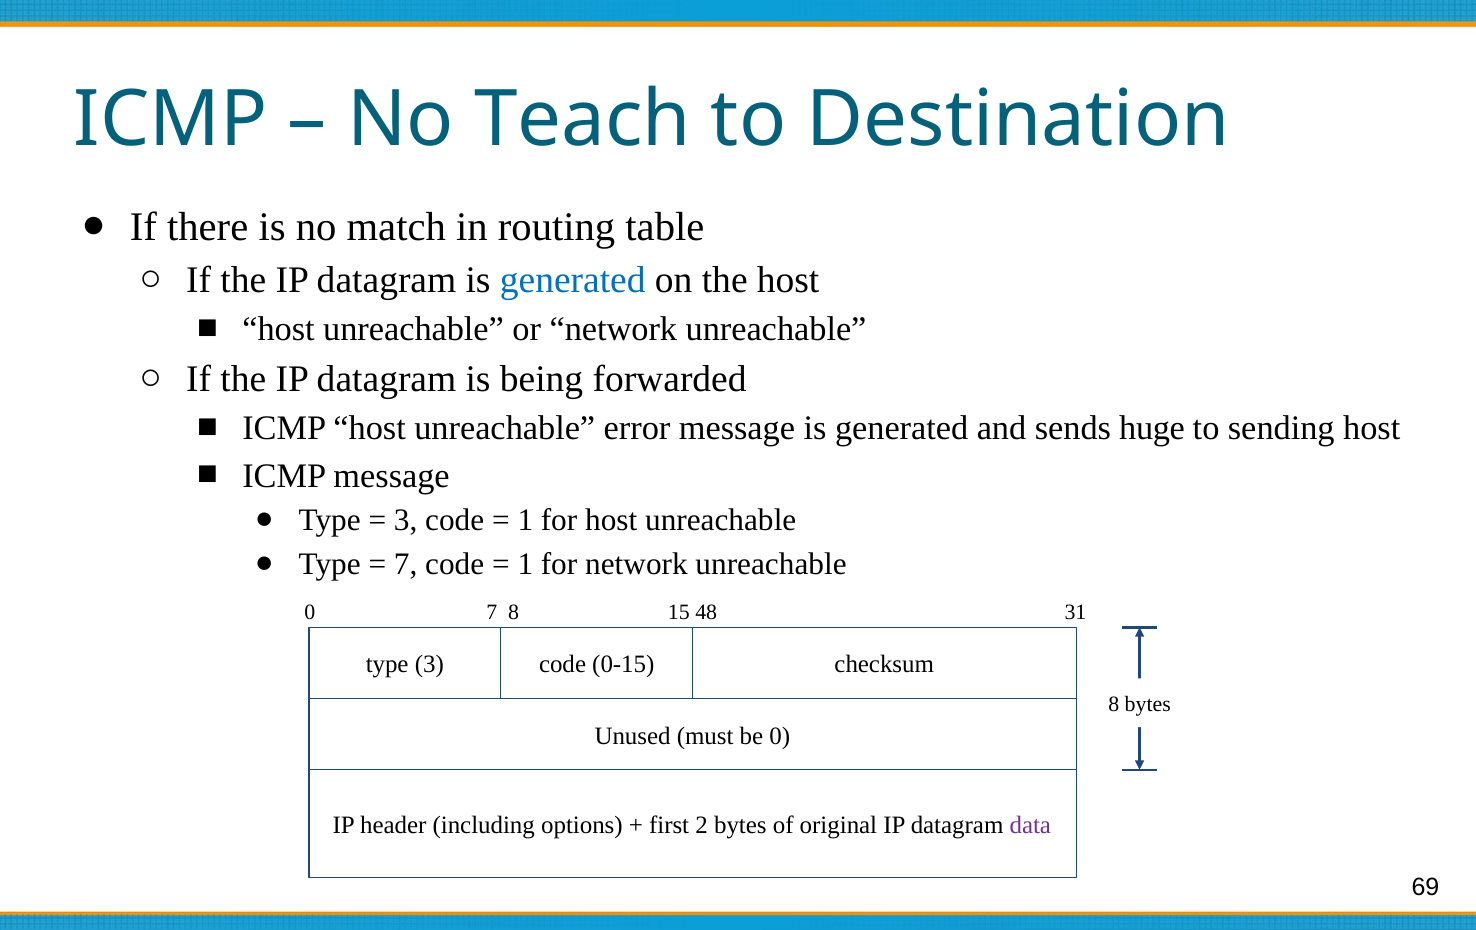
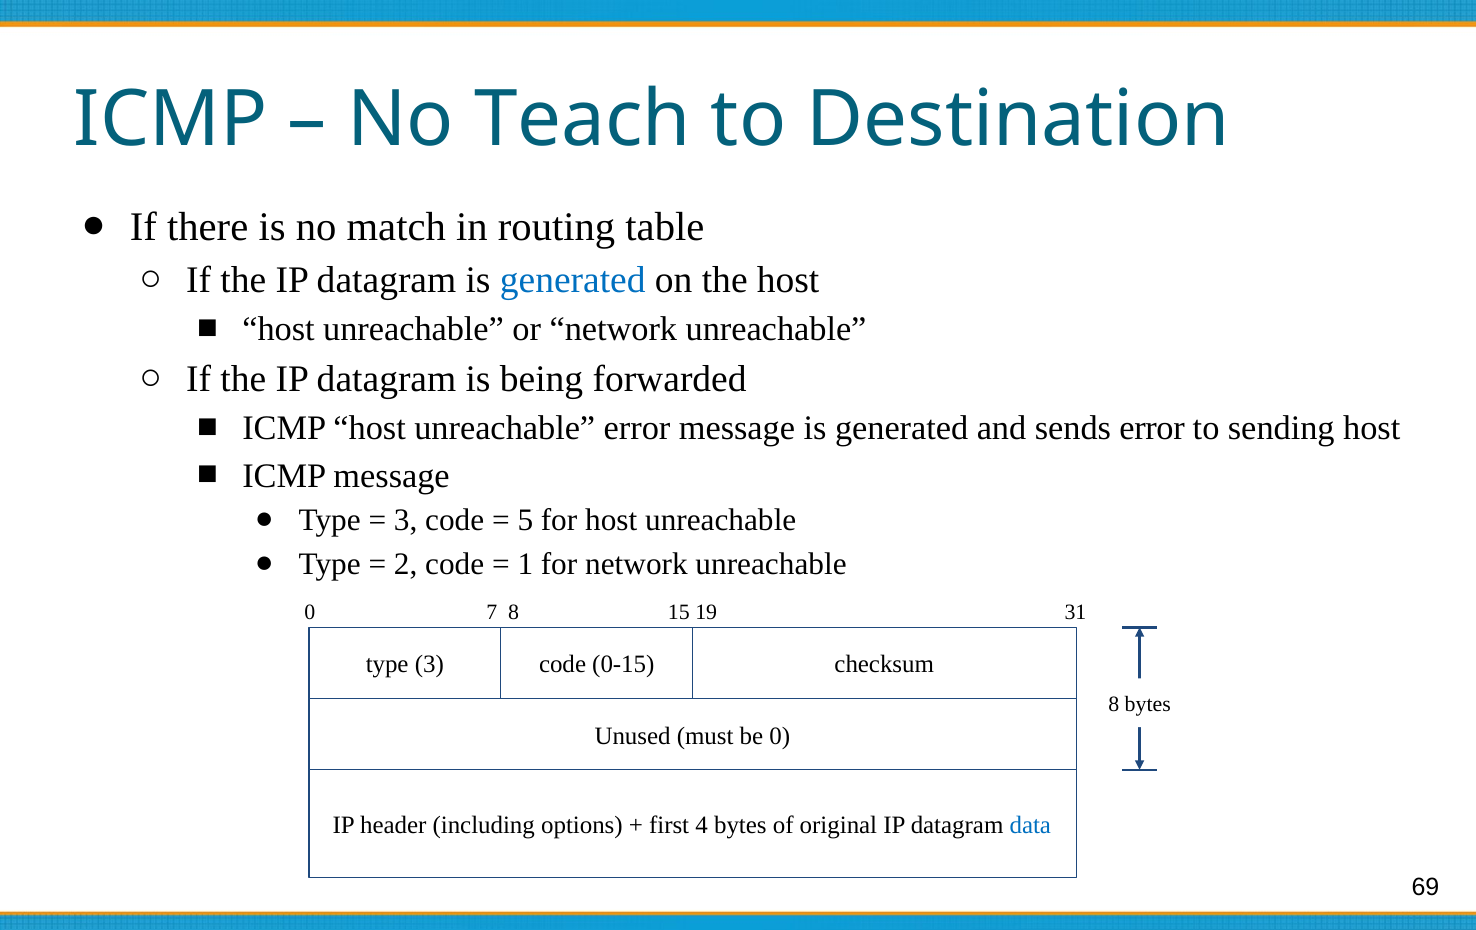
sends huge: huge -> error
1 at (525, 521): 1 -> 5
7 at (406, 564): 7 -> 2
48: 48 -> 19
2: 2 -> 4
data colour: purple -> blue
